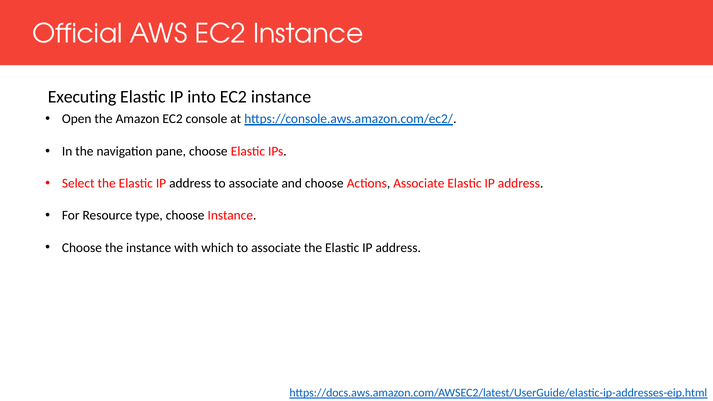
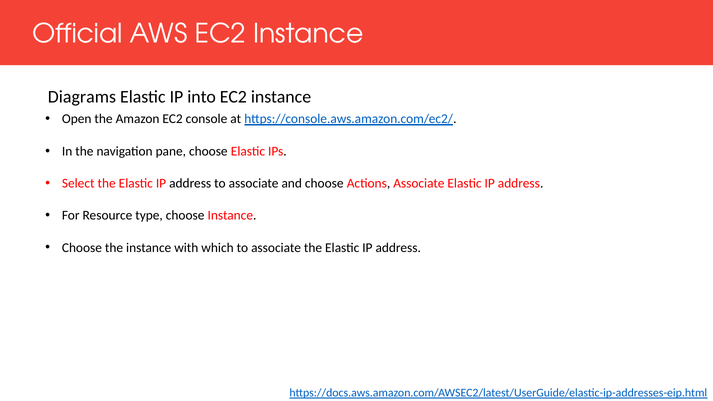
Executing: Executing -> Diagrams
